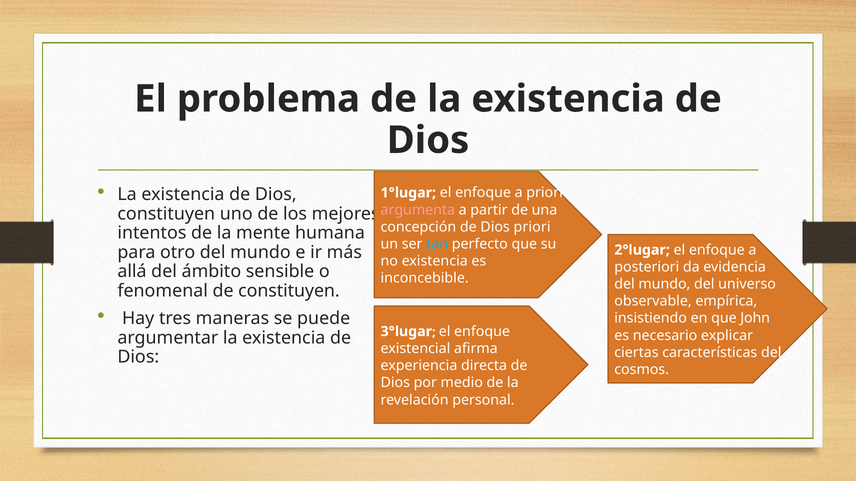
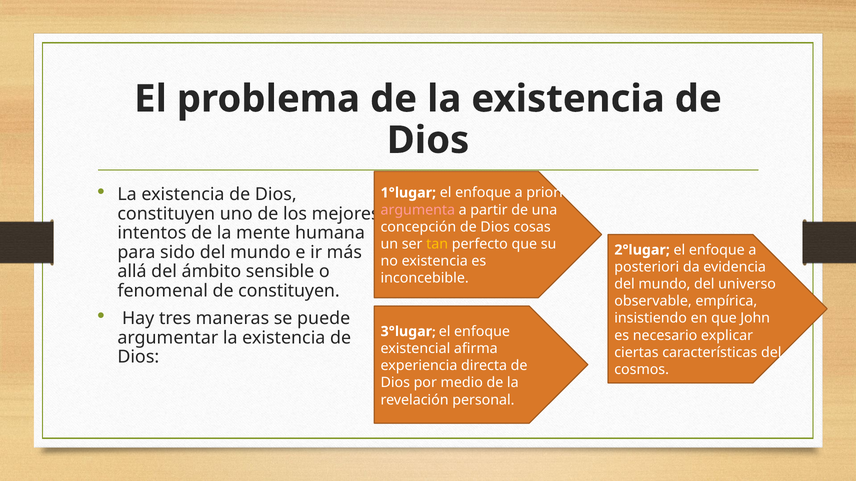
Dios priori: priori -> cosas
tan colour: light blue -> yellow
otro: otro -> sido
